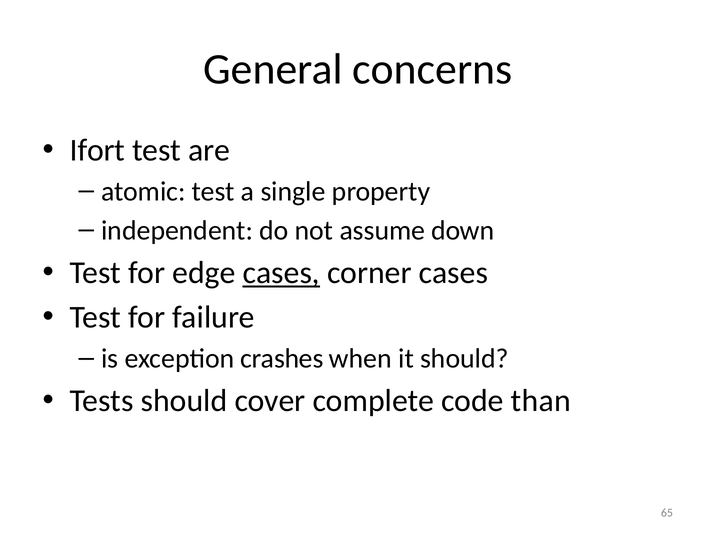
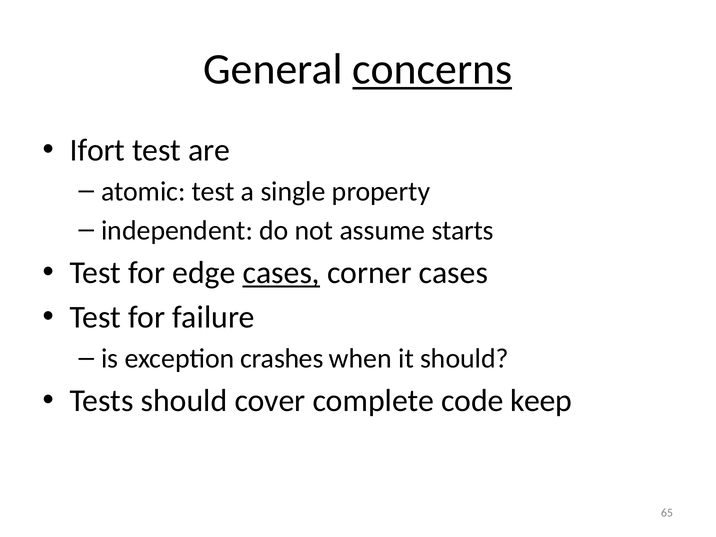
concerns underline: none -> present
down: down -> starts
than: than -> keep
